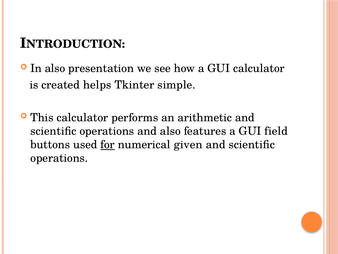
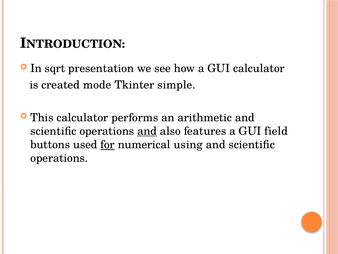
In also: also -> sqrt
helps: helps -> mode
and at (147, 131) underline: none -> present
given: given -> using
